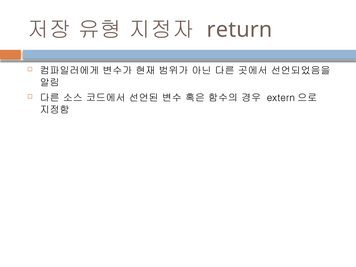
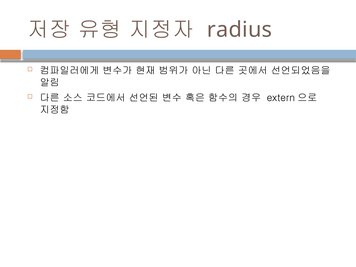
return: return -> radius
